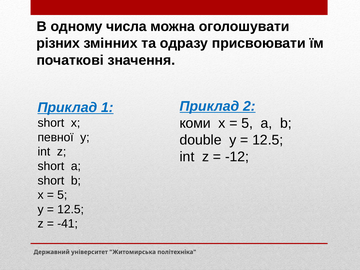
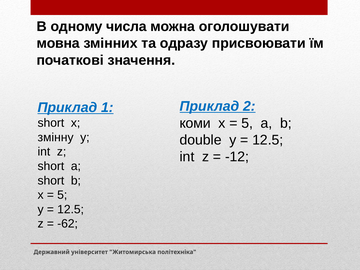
різних: різних -> мовна
певної: певної -> змінну
-41: -41 -> -62
